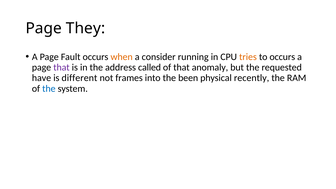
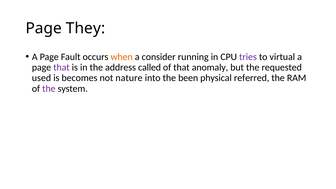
tries colour: orange -> purple
to occurs: occurs -> virtual
have: have -> used
different: different -> becomes
frames: frames -> nature
recently: recently -> referred
the at (49, 89) colour: blue -> purple
